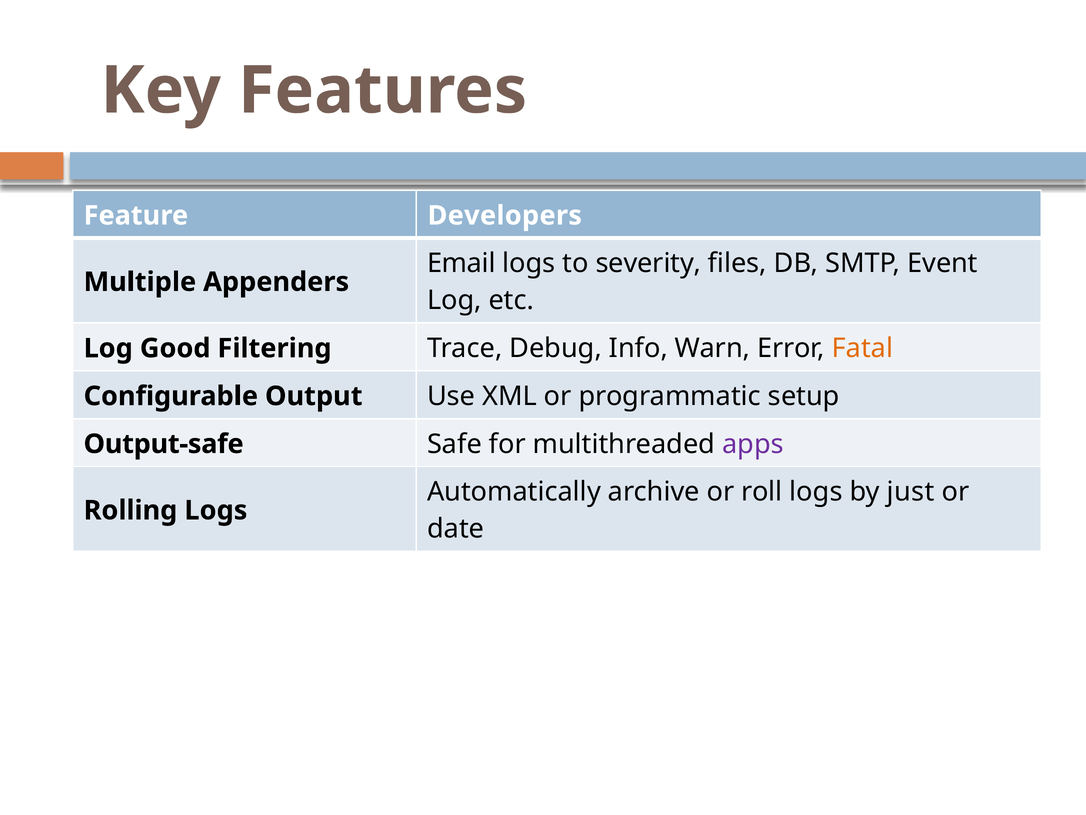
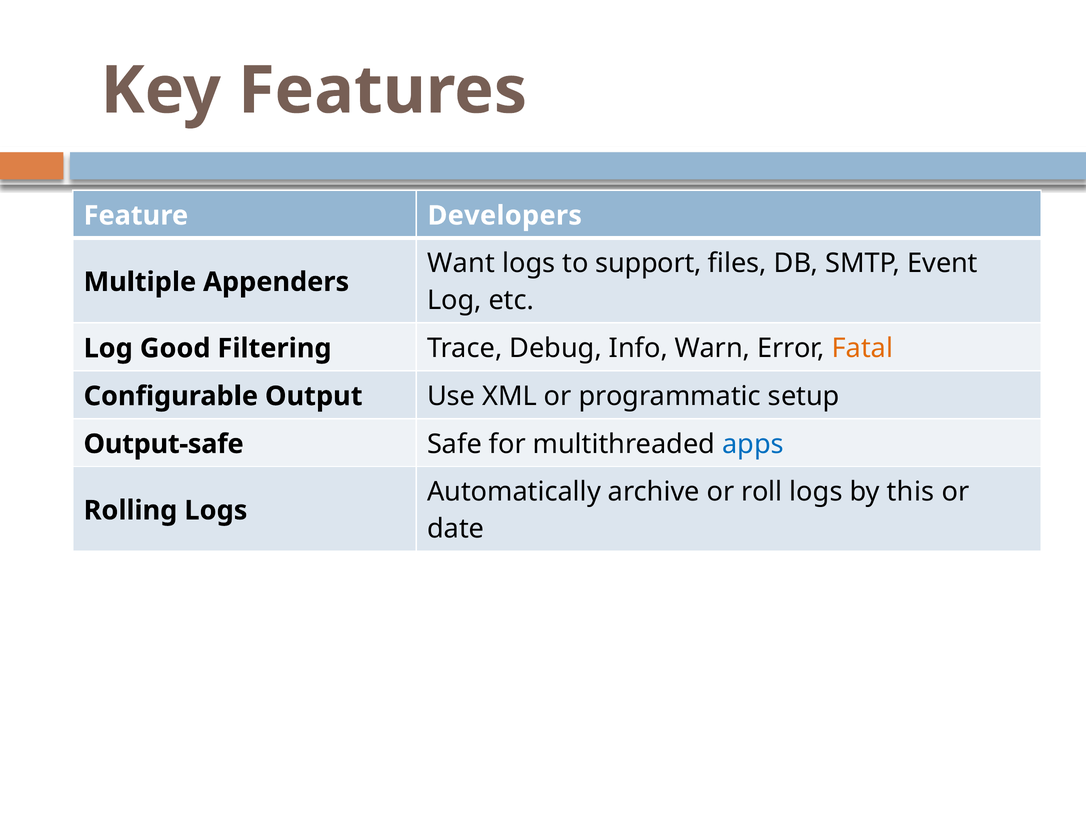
Email: Email -> Want
severity: severity -> support
apps colour: purple -> blue
just: just -> this
